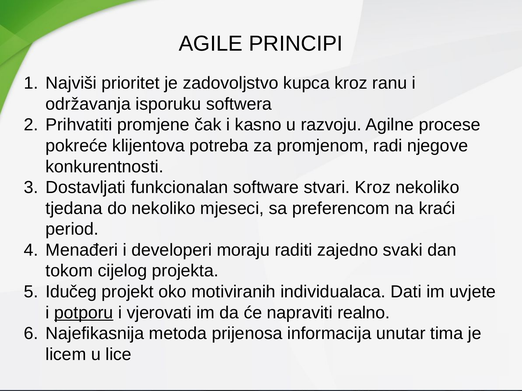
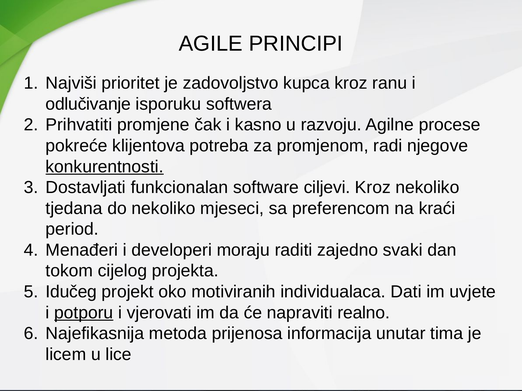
održavanja: održavanja -> odlučivanje
konkurentnosti underline: none -> present
stvari: stvari -> ciljevi
